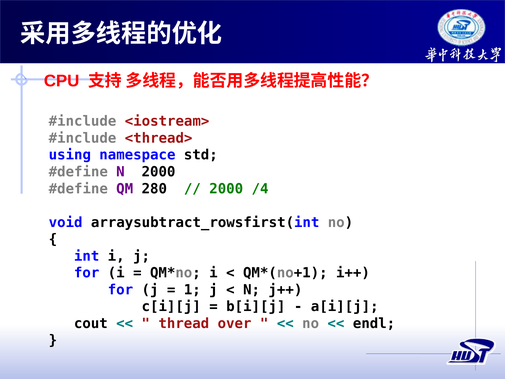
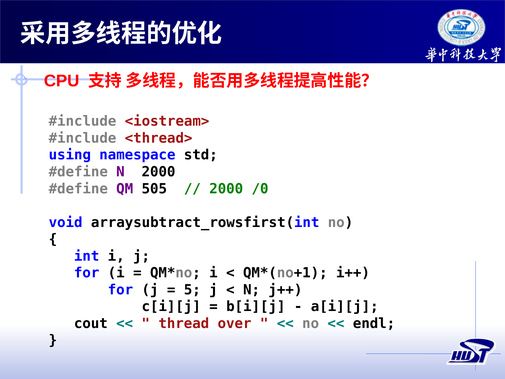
280: 280 -> 505
/4: /4 -> /0
1: 1 -> 5
